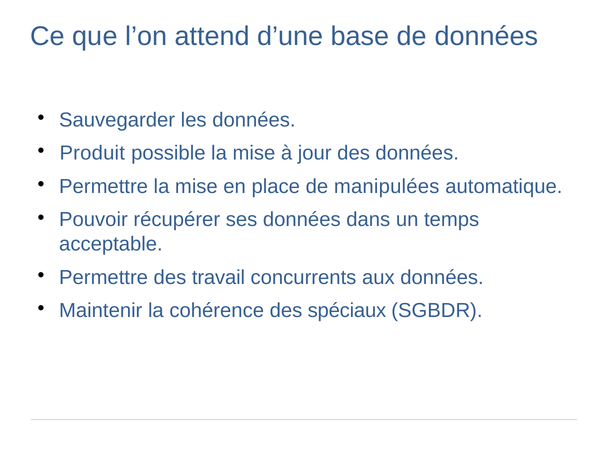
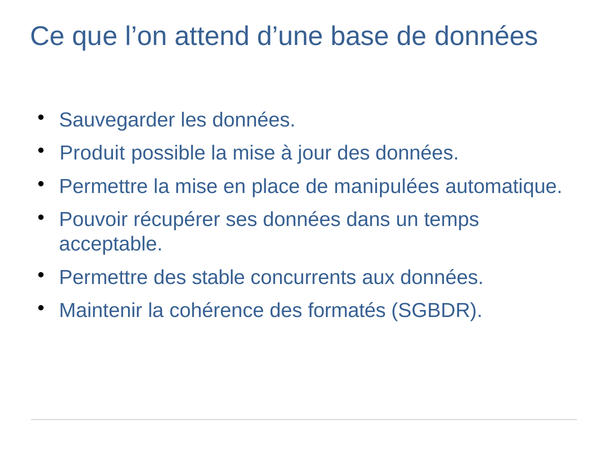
travail: travail -> stable
spéciaux: spéciaux -> formatés
